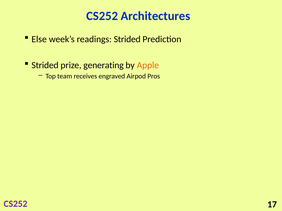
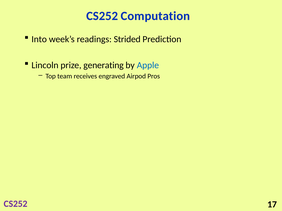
Architectures: Architectures -> Computation
Else: Else -> Into
Strided at (45, 65): Strided -> Lincoln
Apple colour: orange -> blue
